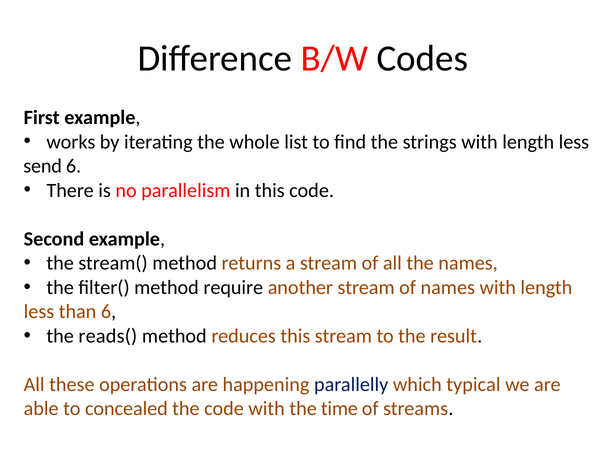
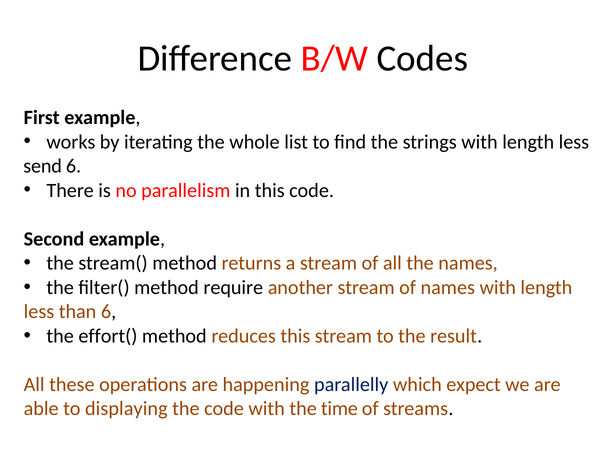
reads(: reads( -> effort(
typical: typical -> expect
concealed: concealed -> displaying
